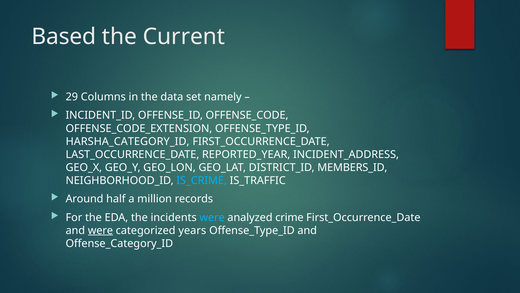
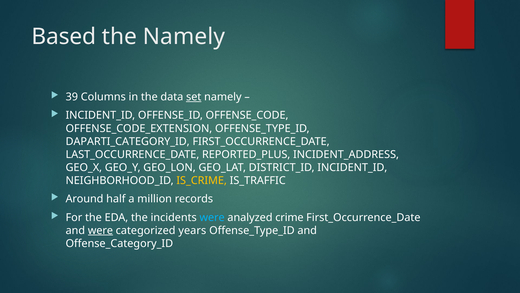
the Current: Current -> Namely
29: 29 -> 39
set underline: none -> present
HARSHA_CATEGORY_ID: HARSHA_CATEGORY_ID -> DAPARTI_CATEGORY_ID
REPORTED_YEAR: REPORTED_YEAR -> REPORTED_PLUS
DISTRICT_ID MEMBERS_ID: MEMBERS_ID -> INCIDENT_ID
IS_CRIME colour: light blue -> yellow
